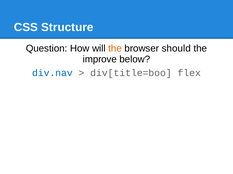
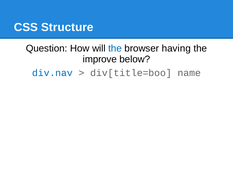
the at (115, 49) colour: orange -> blue
should: should -> having
flex: flex -> name
